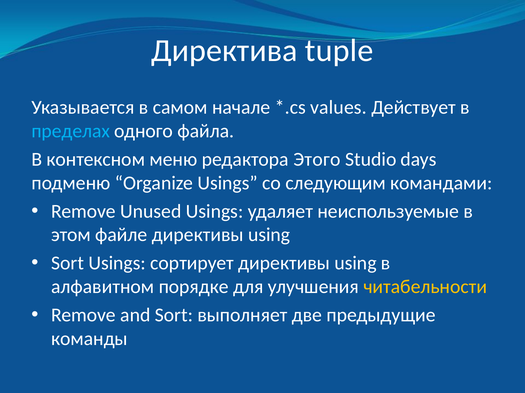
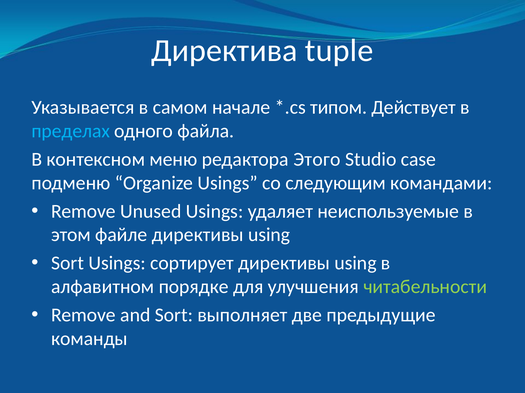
values: values -> типом
days: days -> case
читабельности colour: yellow -> light green
